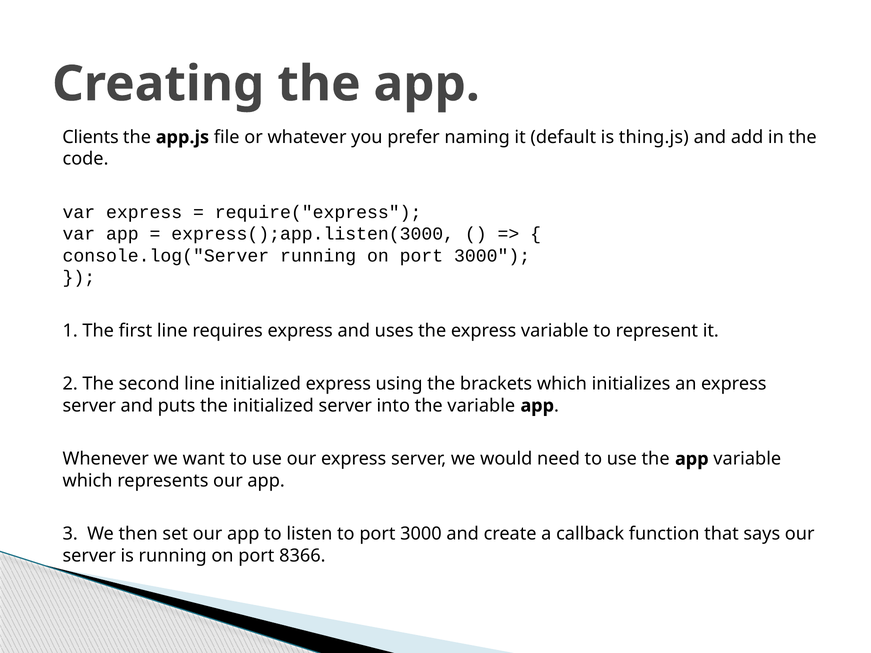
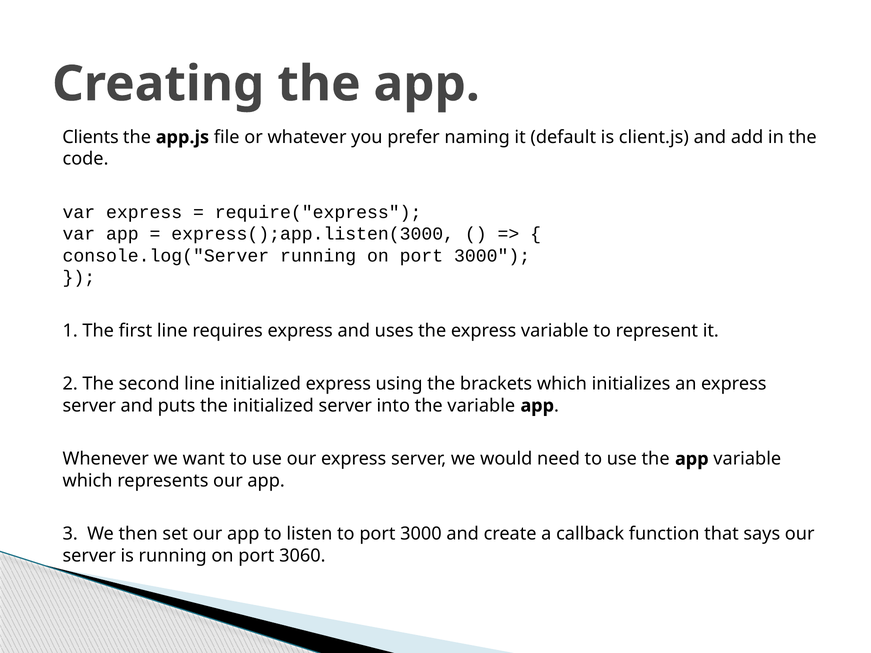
thing.js: thing.js -> client.js
8366: 8366 -> 3060
